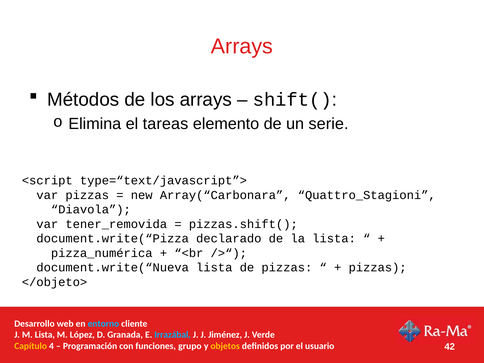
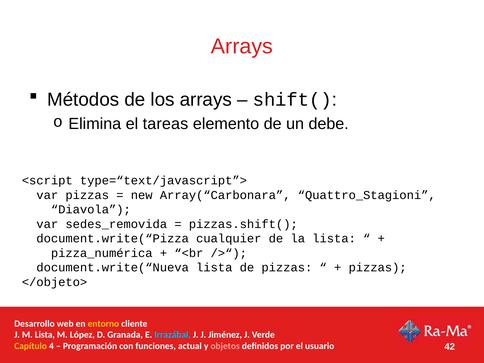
serie: serie -> debe
tener_removida: tener_removida -> sedes_removida
declarado: declarado -> cualquier
entorno colour: light blue -> yellow
grupo: grupo -> actual
objetos colour: yellow -> pink
